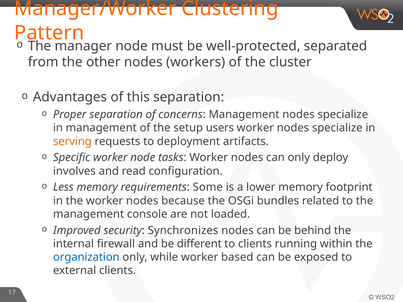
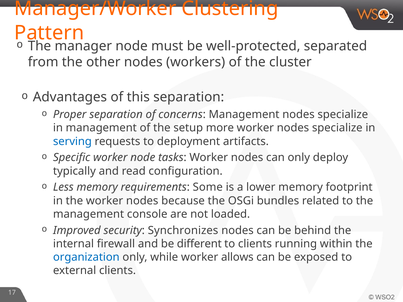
users: users -> more
serving colour: orange -> blue
involves: involves -> typically
based: based -> allows
